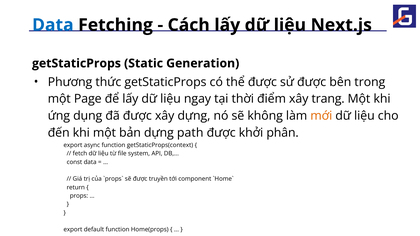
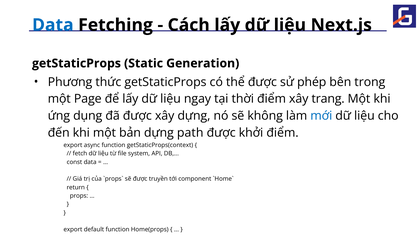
sử được: được -> phép
mới colour: orange -> blue
khởi phân: phân -> điểm
